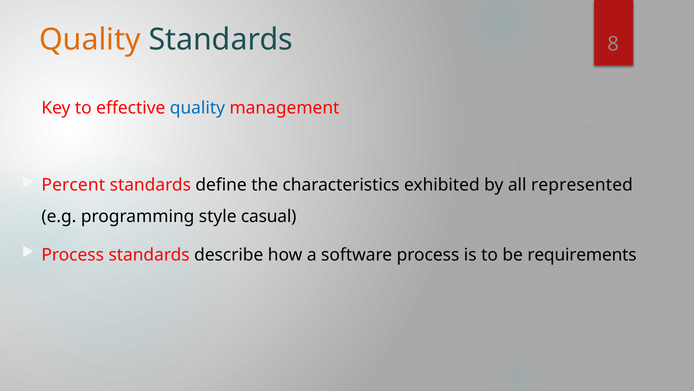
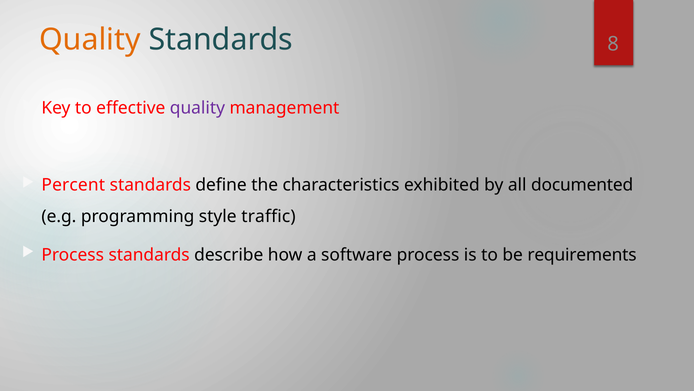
quality at (197, 108) colour: blue -> purple
represented: represented -> documented
casual: casual -> traffic
